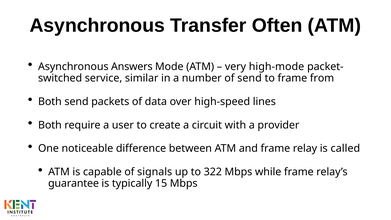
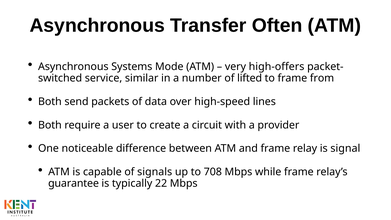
Answers: Answers -> Systems
high-mode: high-mode -> high-offers
of send: send -> lifted
called: called -> signal
322: 322 -> 708
15: 15 -> 22
